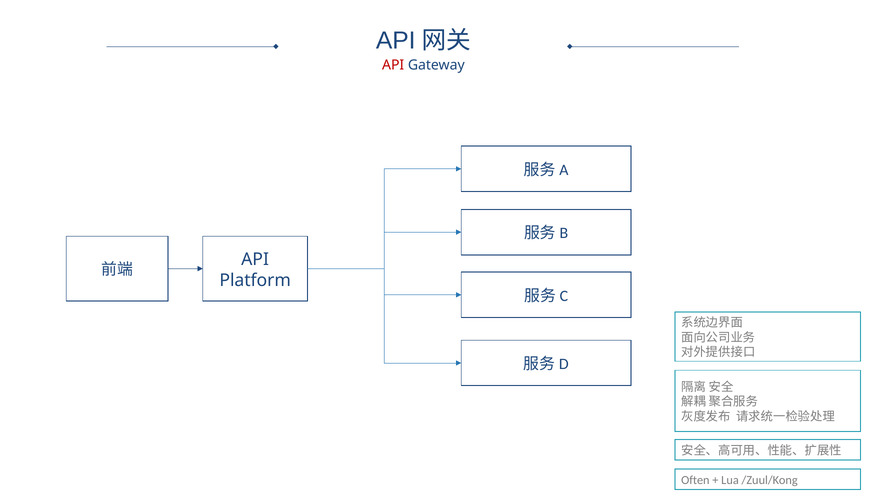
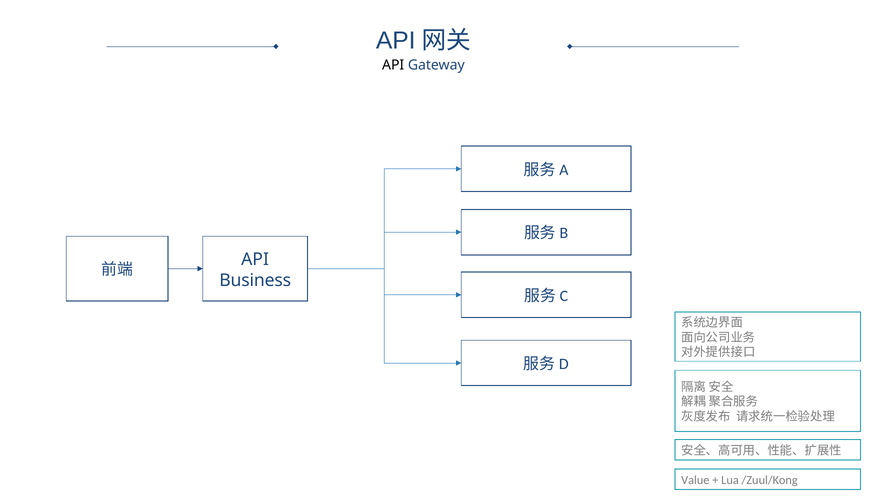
API at (393, 65) colour: red -> black
Platform: Platform -> Business
Often: Often -> Value
